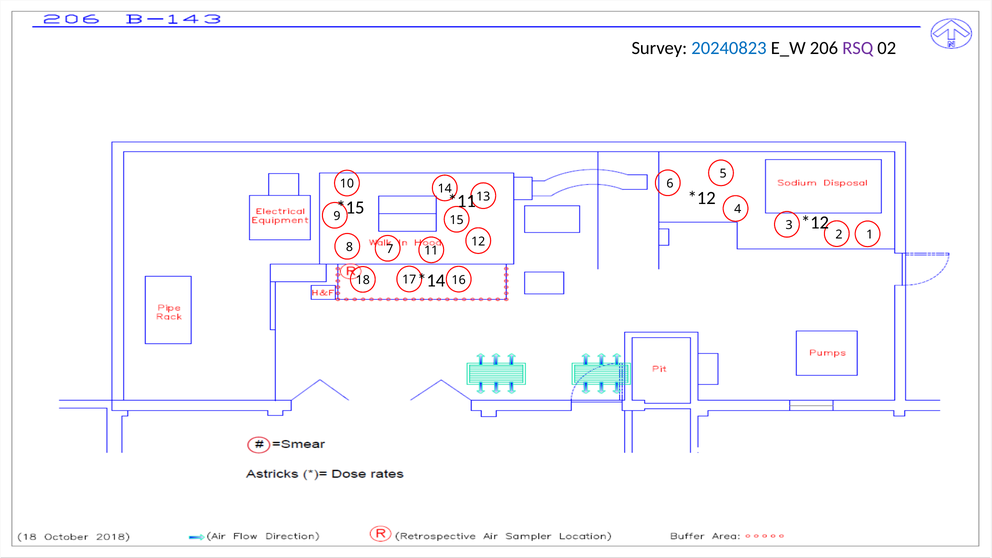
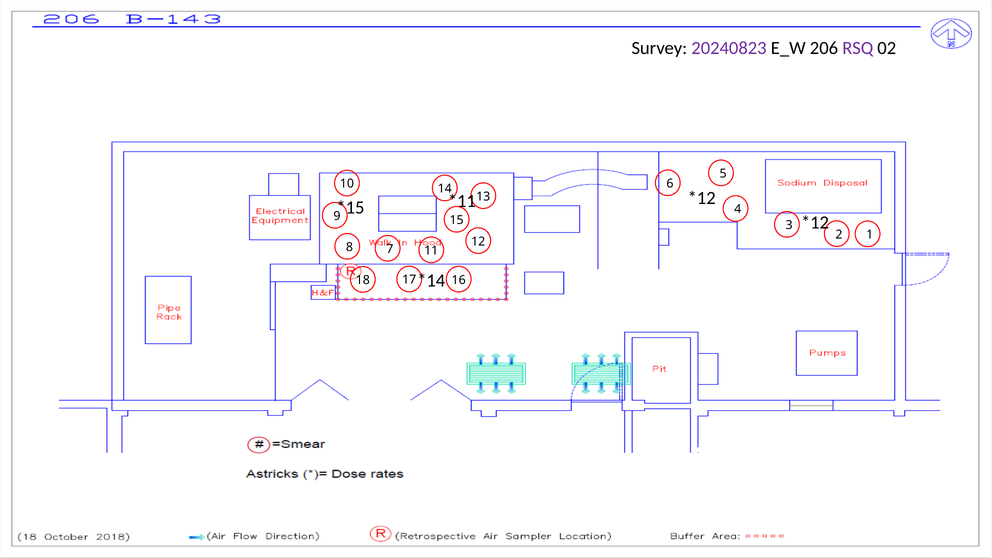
20240823 colour: blue -> purple
